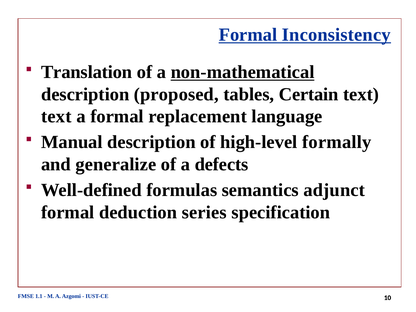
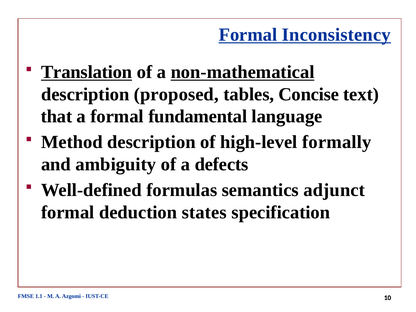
Translation underline: none -> present
Certain: Certain -> Concise
text at (56, 117): text -> that
replacement: replacement -> fundamental
Manual: Manual -> Method
generalize: generalize -> ambiguity
series: series -> states
